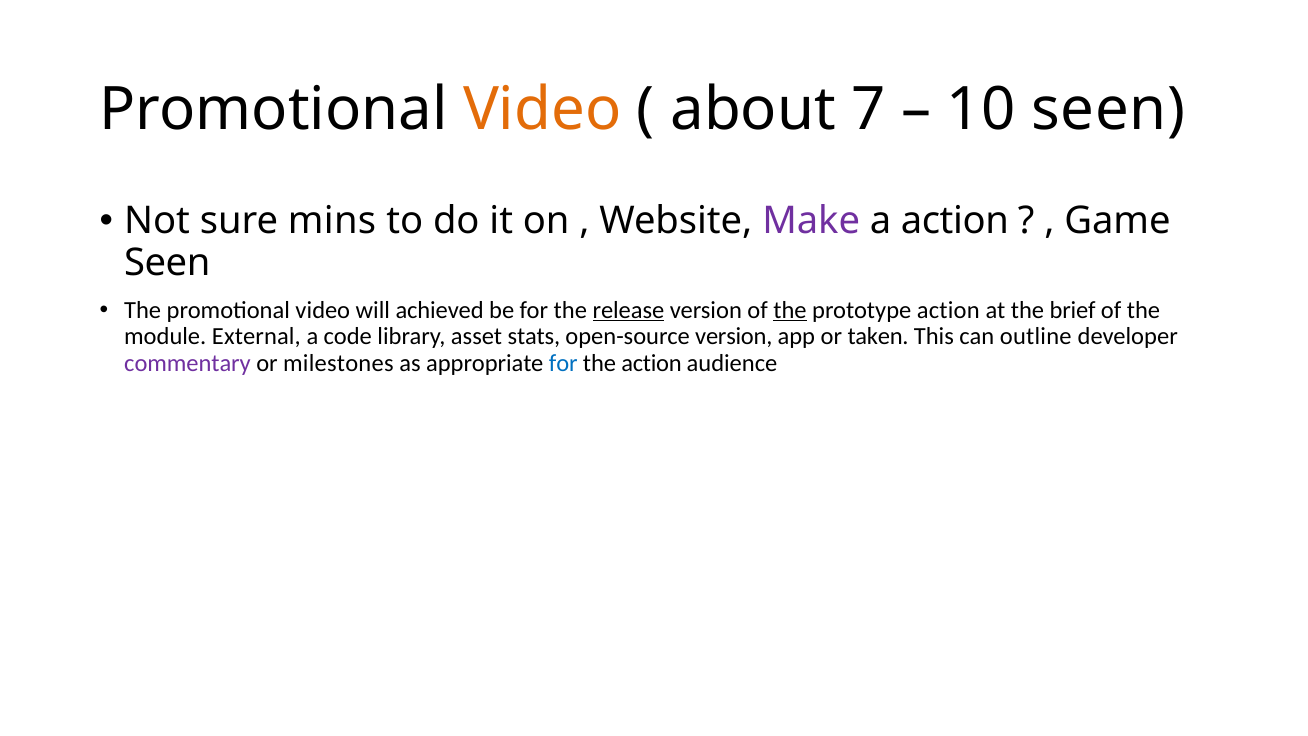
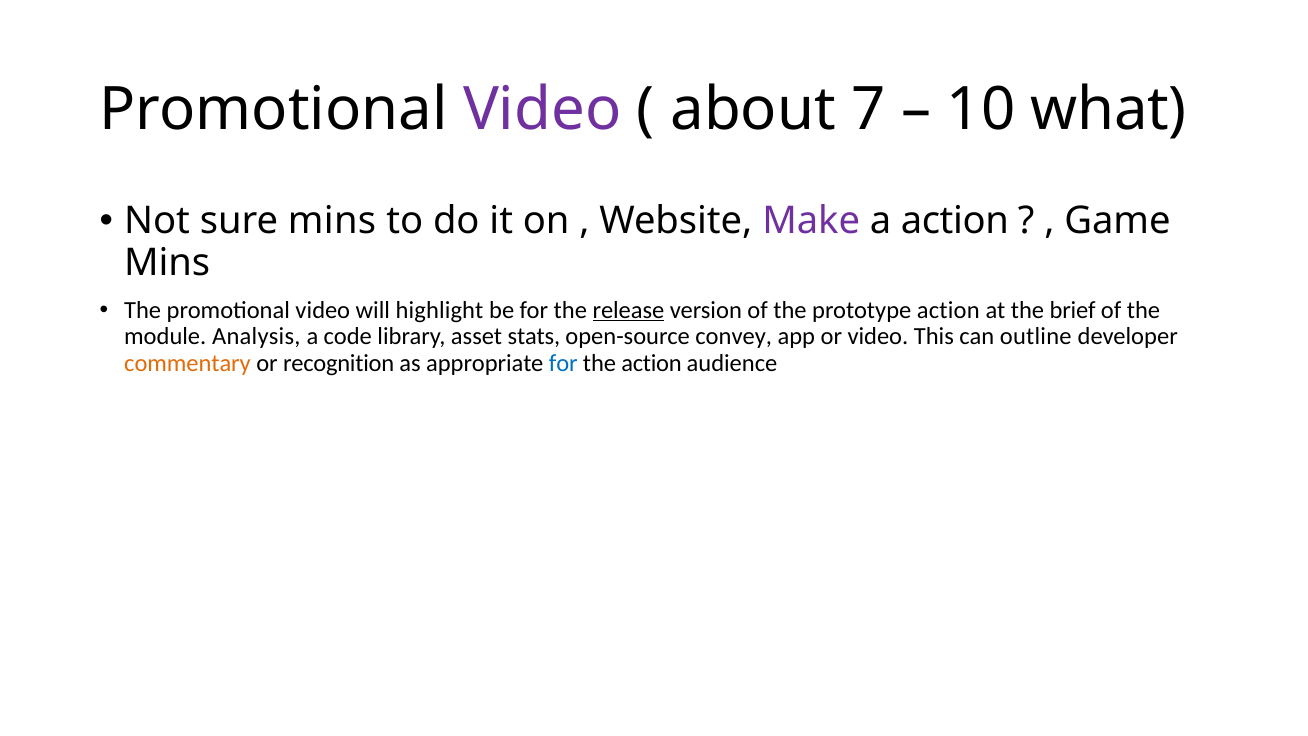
Video at (542, 110) colour: orange -> purple
10 seen: seen -> what
Seen at (167, 262): Seen -> Mins
achieved: achieved -> highlight
the at (790, 310) underline: present -> none
External: External -> Analysis
open-source version: version -> convey
or taken: taken -> video
commentary colour: purple -> orange
milestones: milestones -> recognition
